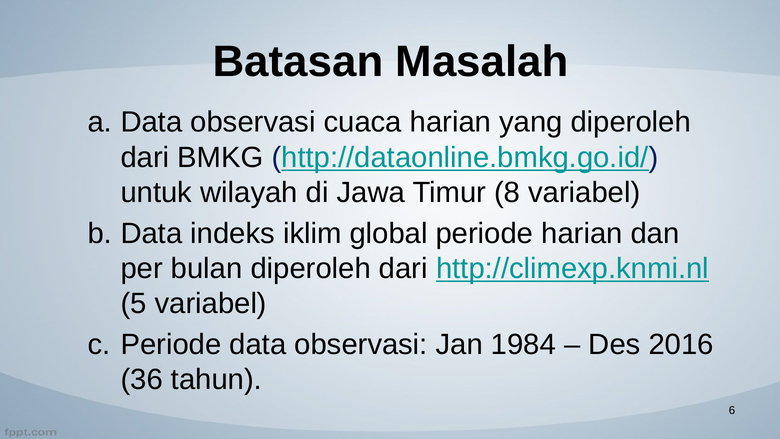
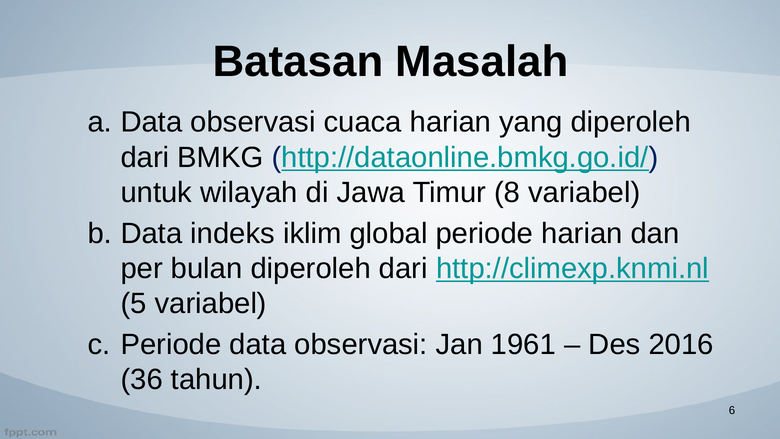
1984: 1984 -> 1961
